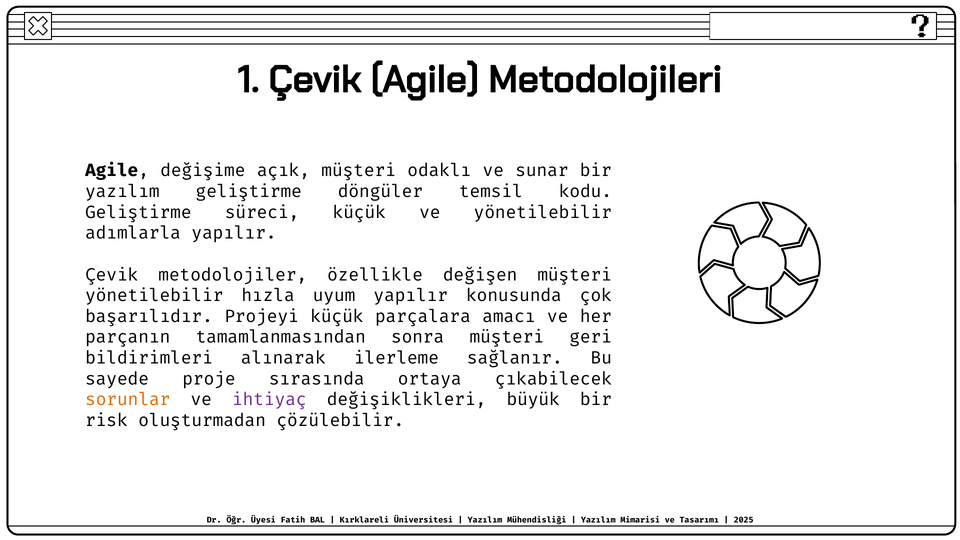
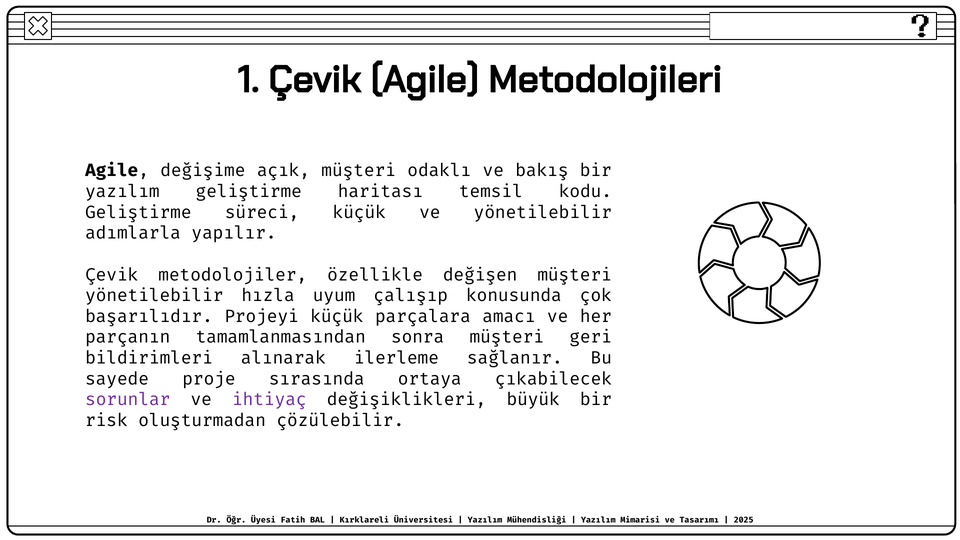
sunar: sunar -> bakış
döngüler: döngüler -> haritası
uyum yapılır: yapılır -> çalışıp
sorunlar colour: orange -> purple
